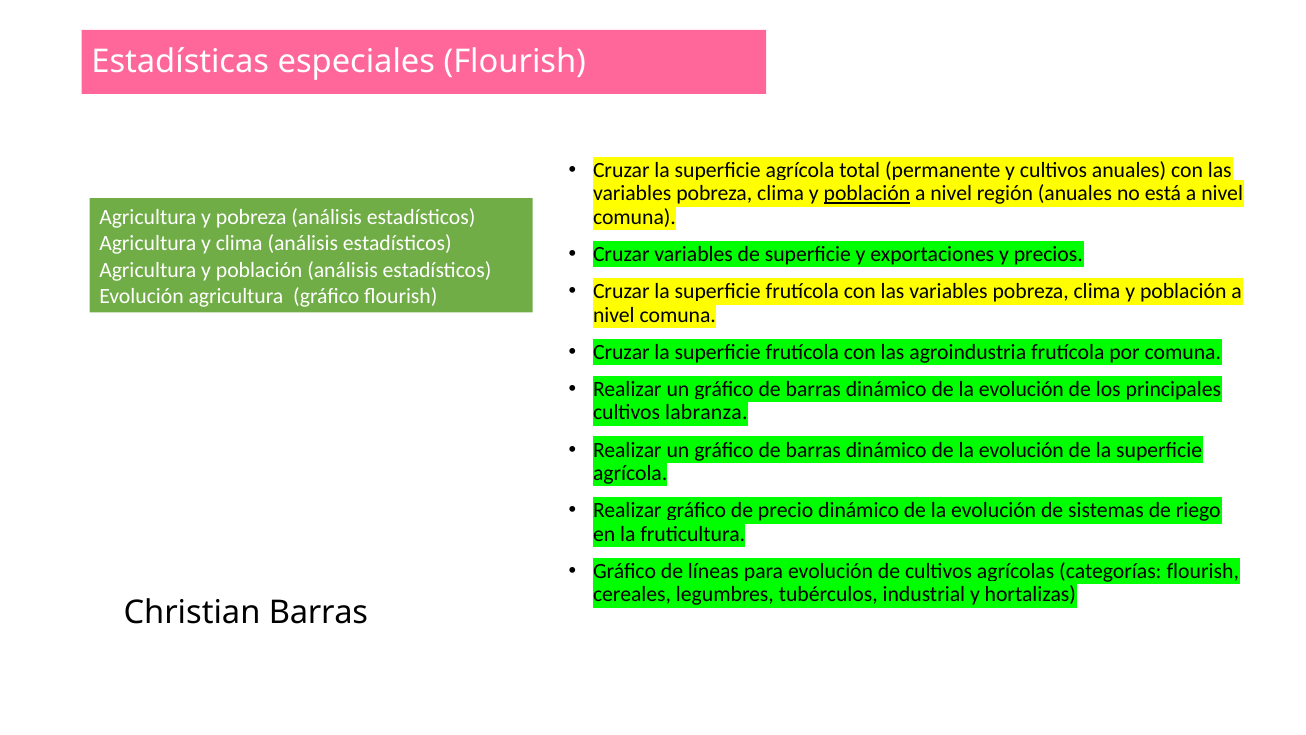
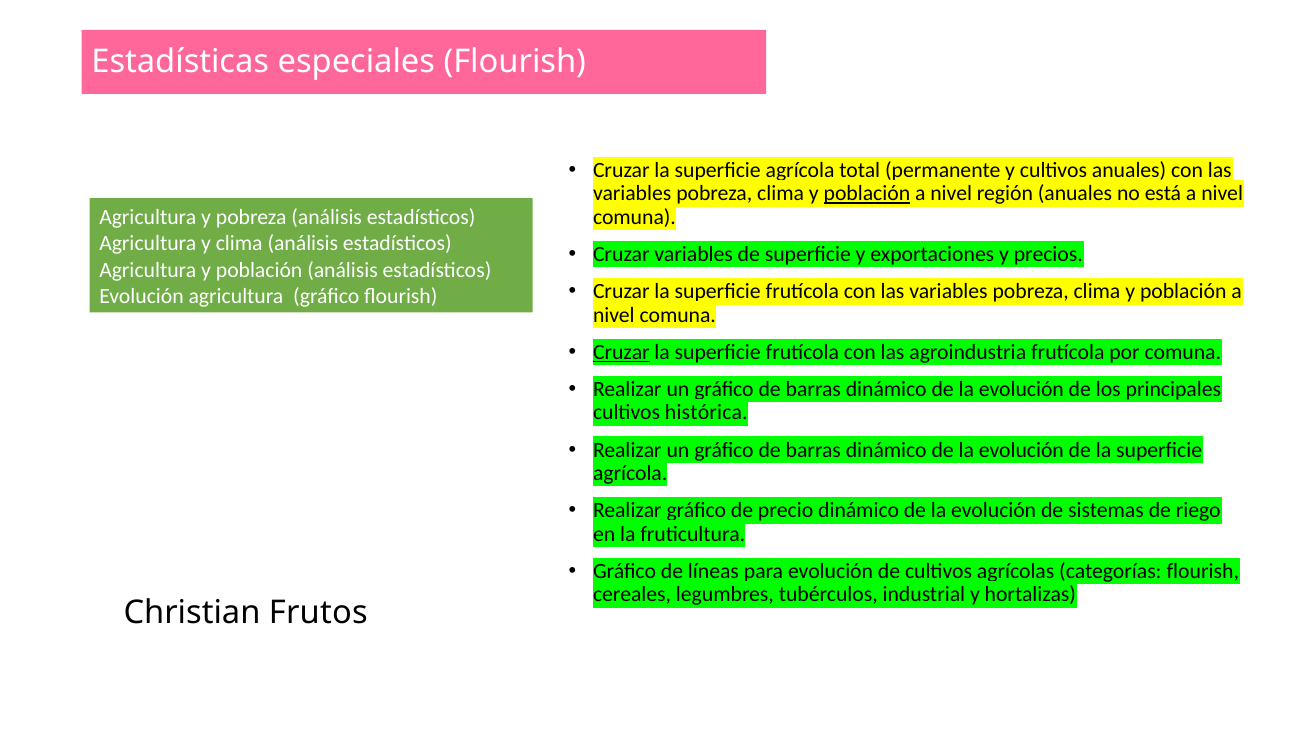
Cruzar at (621, 352) underline: none -> present
labranza: labranza -> histórica
Christian Barras: Barras -> Frutos
